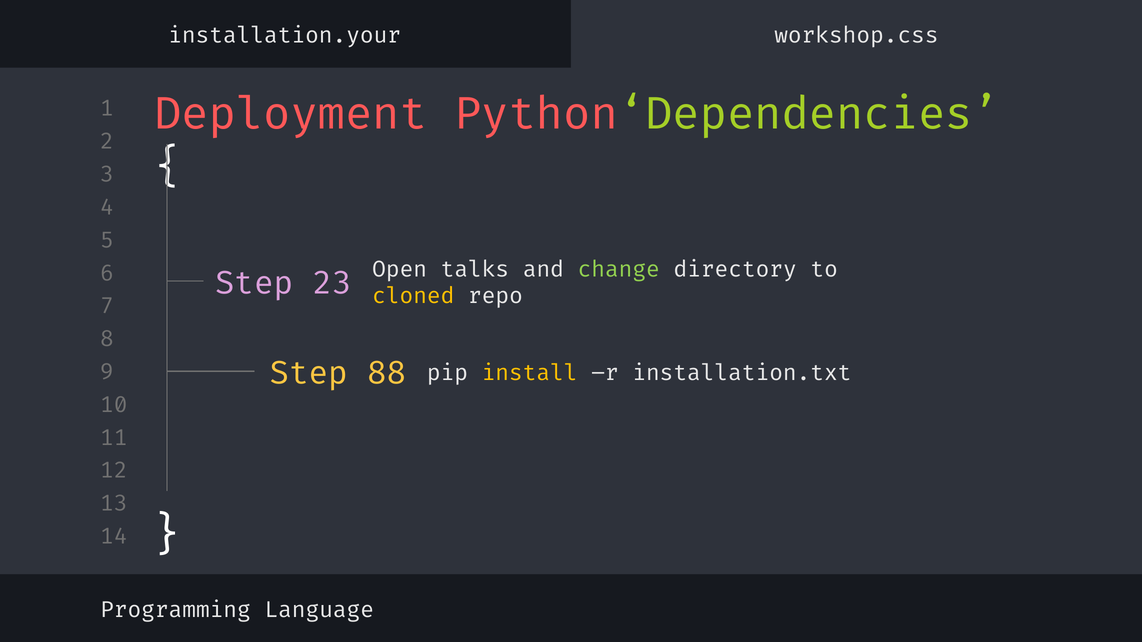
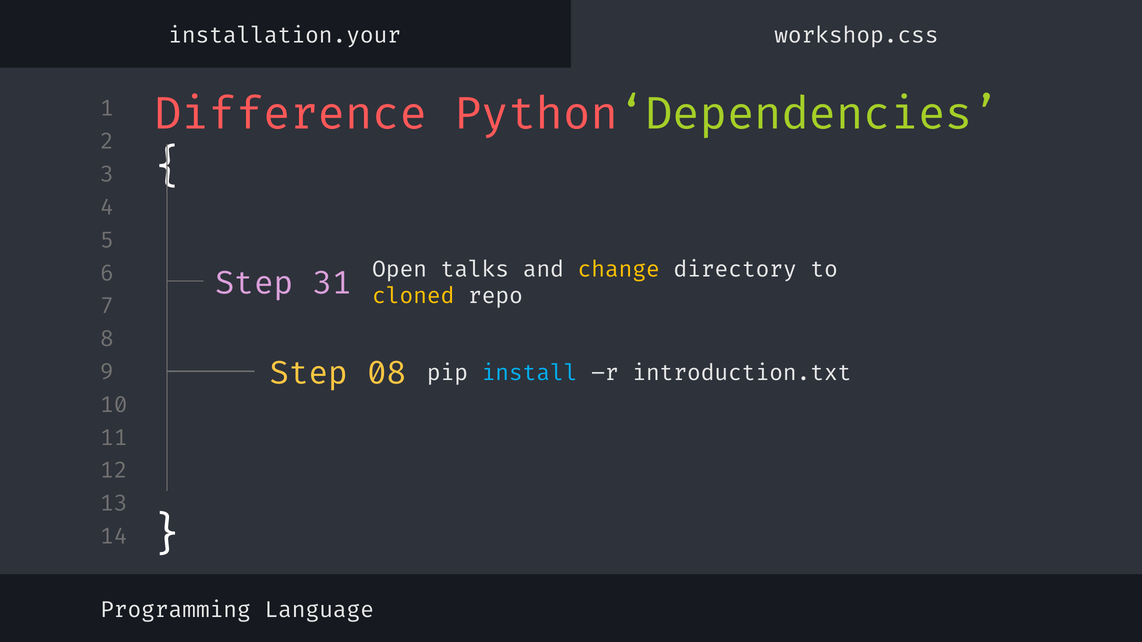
Deployment: Deployment -> Difference
23: 23 -> 31
change colour: light green -> yellow
88: 88 -> 08
install colour: yellow -> light blue
installation.txt: installation.txt -> introduction.txt
